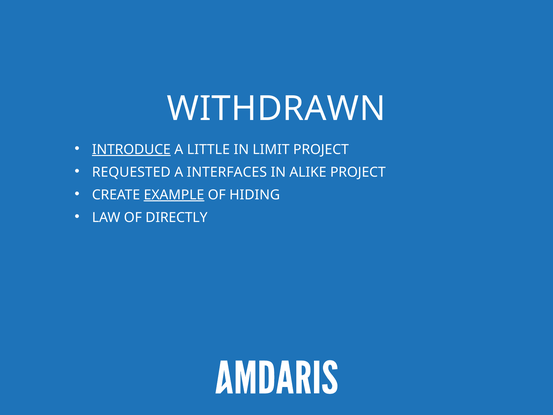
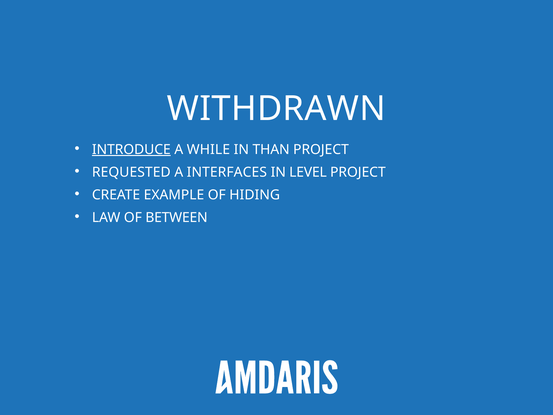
LITTLE: LITTLE -> WHILE
LIMIT: LIMIT -> THAN
ALIKE: ALIKE -> LEVEL
EXAMPLE underline: present -> none
DIRECTLY: DIRECTLY -> BETWEEN
